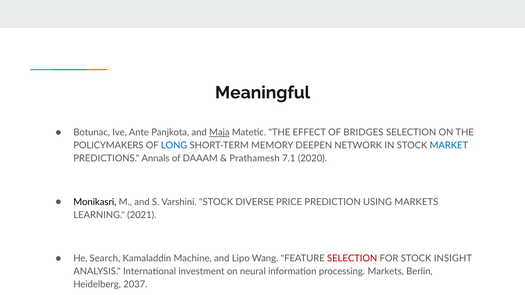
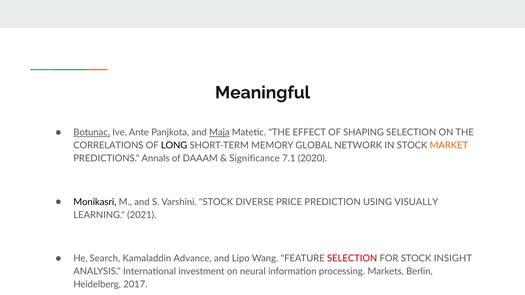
Botunac underline: none -> present
BRIDGES: BRIDGES -> SHAPING
POLICYMAKERS: POLICYMAKERS -> CORRELATIONS
LONG colour: blue -> black
DEEPEN: DEEPEN -> GLOBAL
MARKET colour: blue -> orange
Prathamesh: Prathamesh -> Significance
USING MARKETS: MARKETS -> VISUALLY
Machine: Machine -> Advance
2037: 2037 -> 2017
